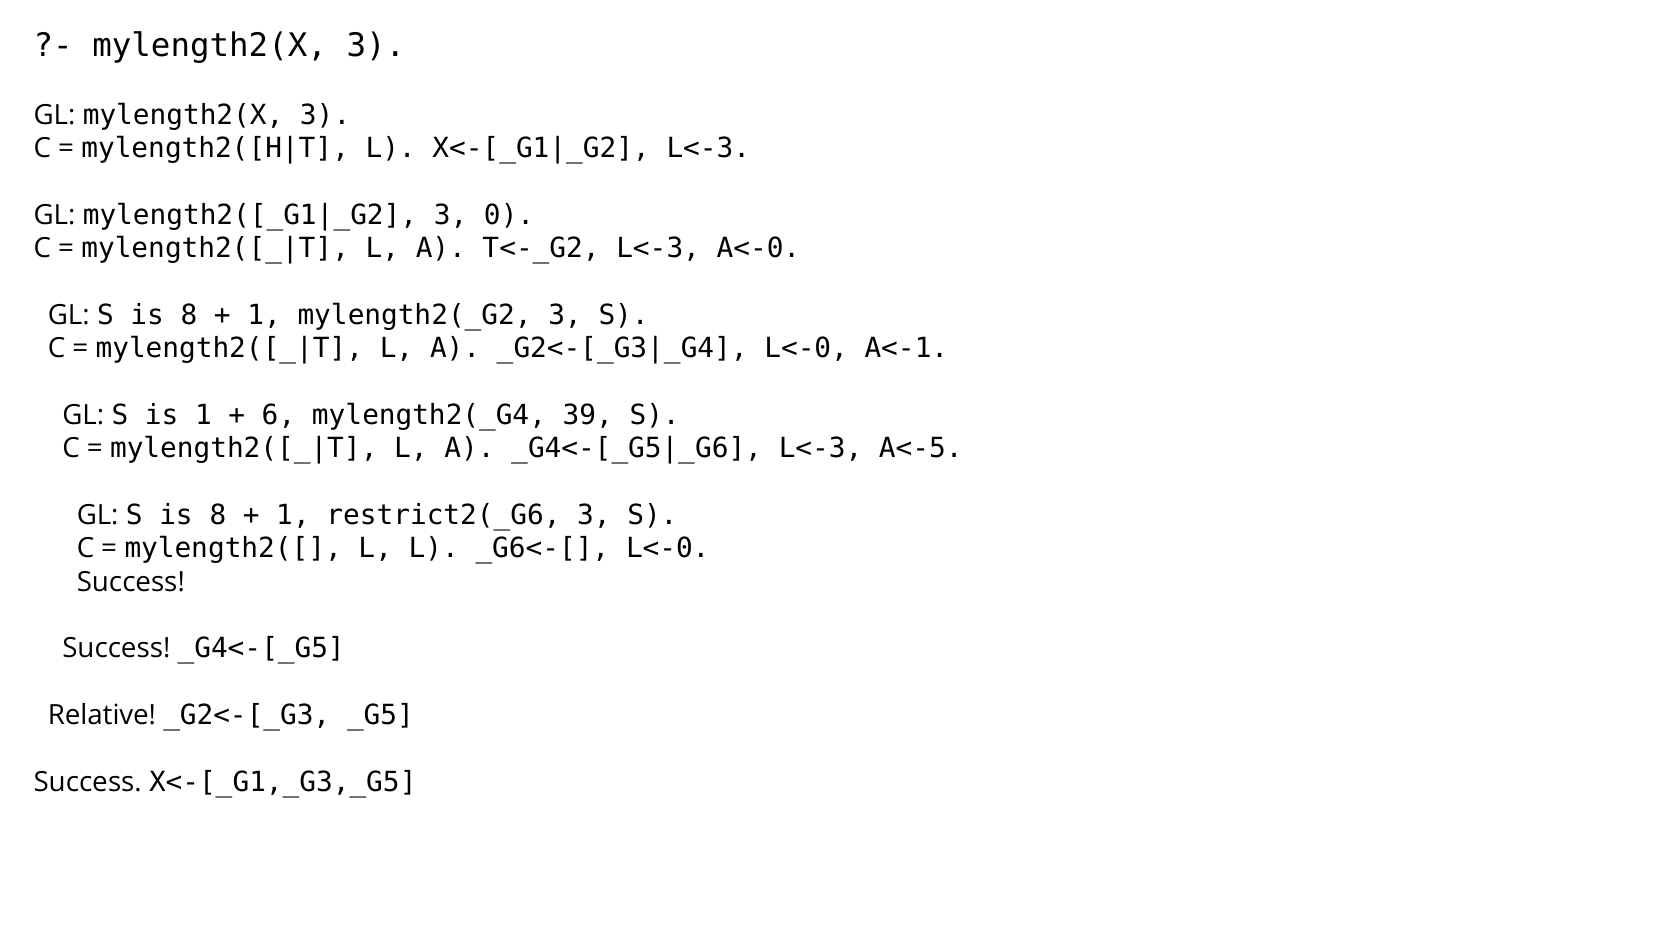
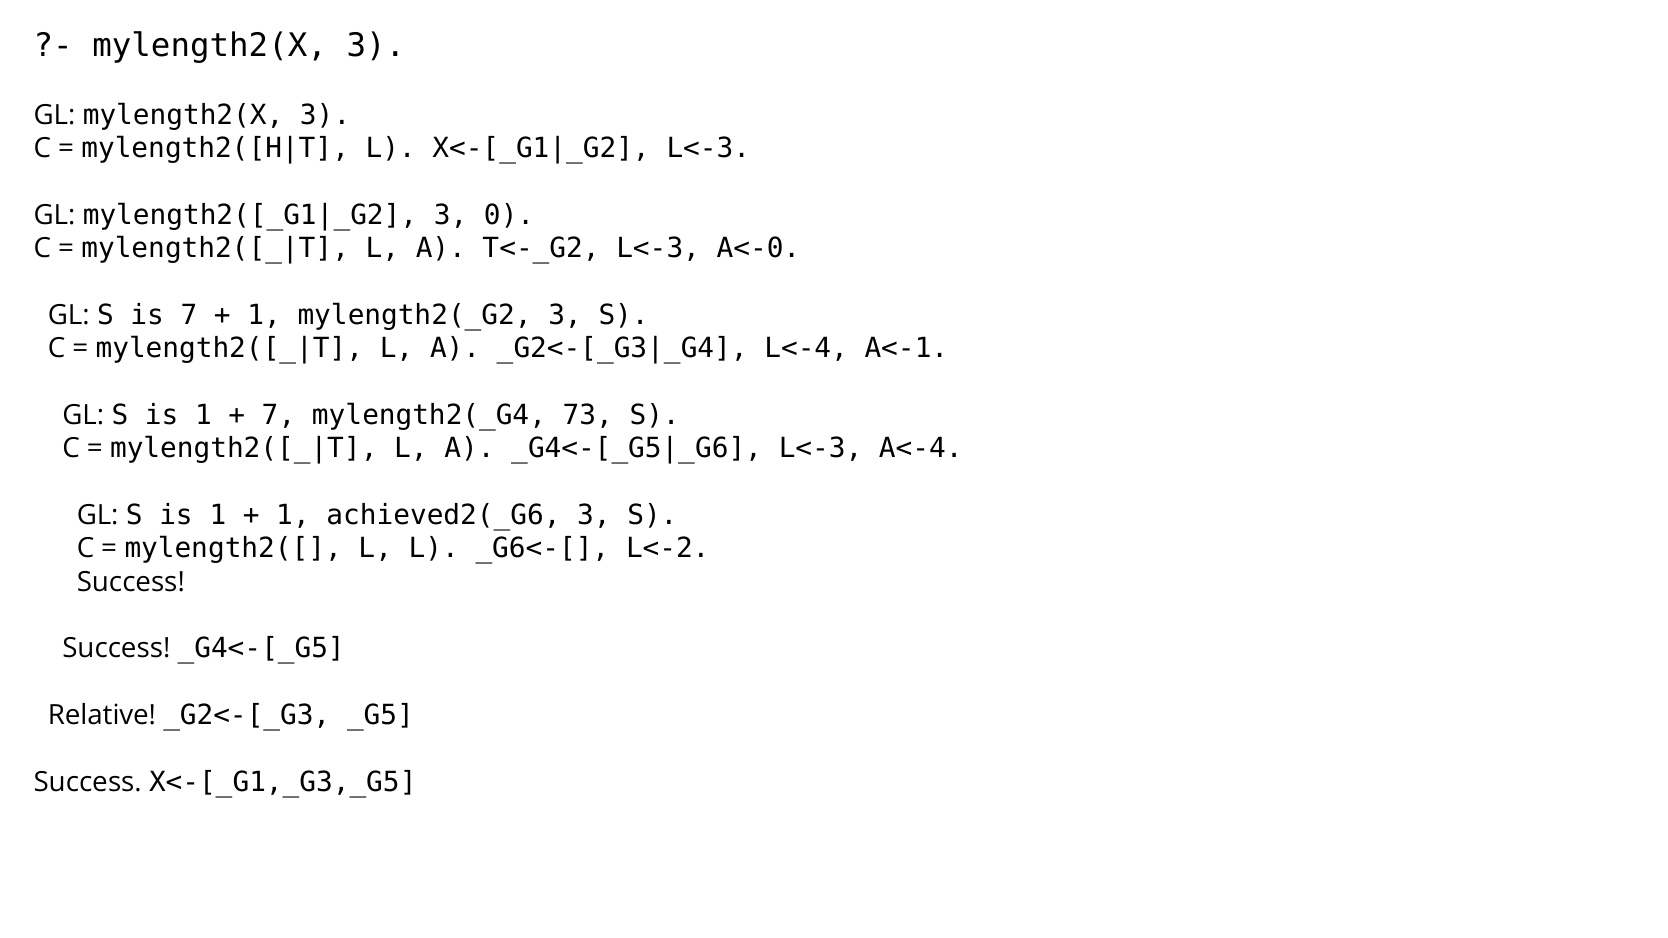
8 at (189, 315): 8 -> 7
L<-0 at (806, 349): L<-0 -> L<-4
6 at (279, 415): 6 -> 7
39: 39 -> 73
A<-5: A<-5 -> A<-4
8 at (218, 515): 8 -> 1
restrict2(_G6: restrict2(_G6 -> achieved2(_G6
_G6<-[ L<-0: L<-0 -> L<-2
